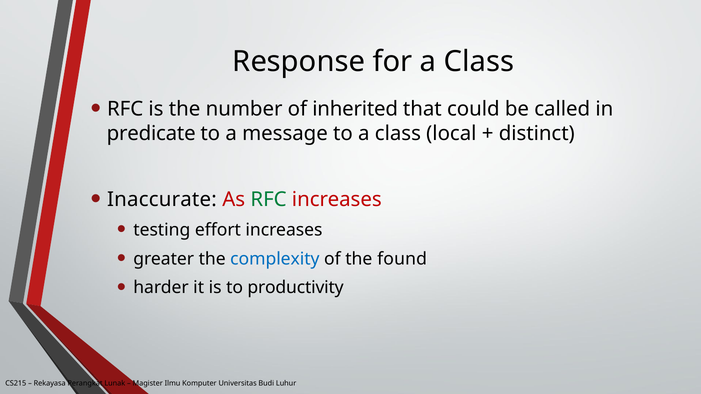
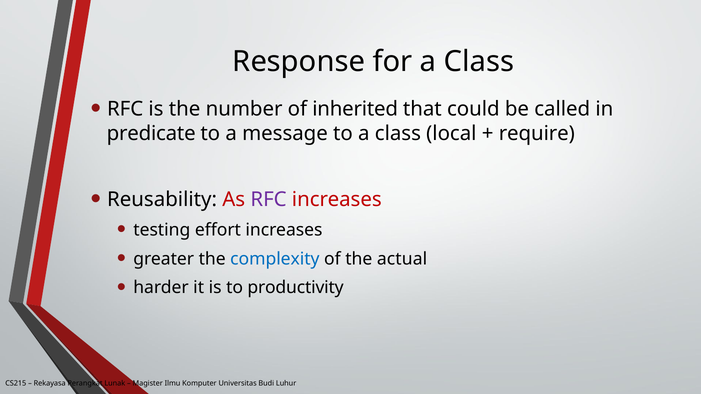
distinct: distinct -> require
Inaccurate: Inaccurate -> Reusability
RFC at (269, 200) colour: green -> purple
found: found -> actual
